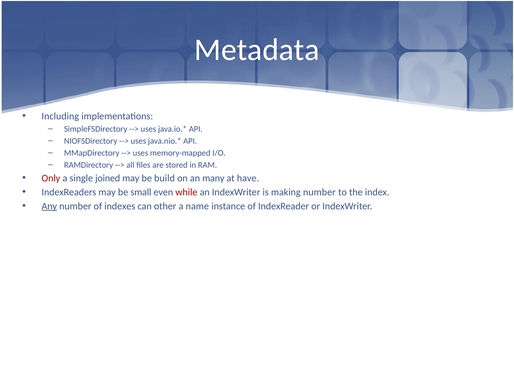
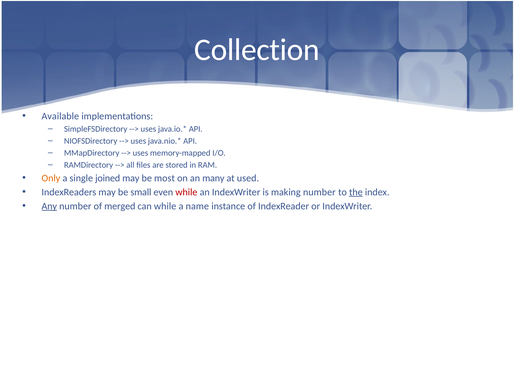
Metadata: Metadata -> Collection
Including: Including -> Available
Only colour: red -> orange
build: build -> most
have: have -> used
the underline: none -> present
indexes: indexes -> merged
can other: other -> while
